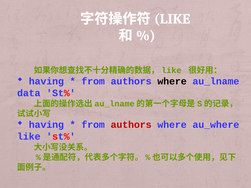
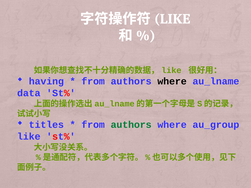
having at (46, 125): having -> titles
authors at (131, 125) colour: red -> green
au_where: au_where -> au_group
